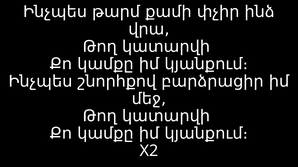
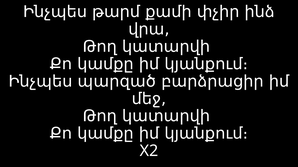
շնորհքով: շնորհքով -> պարզած
